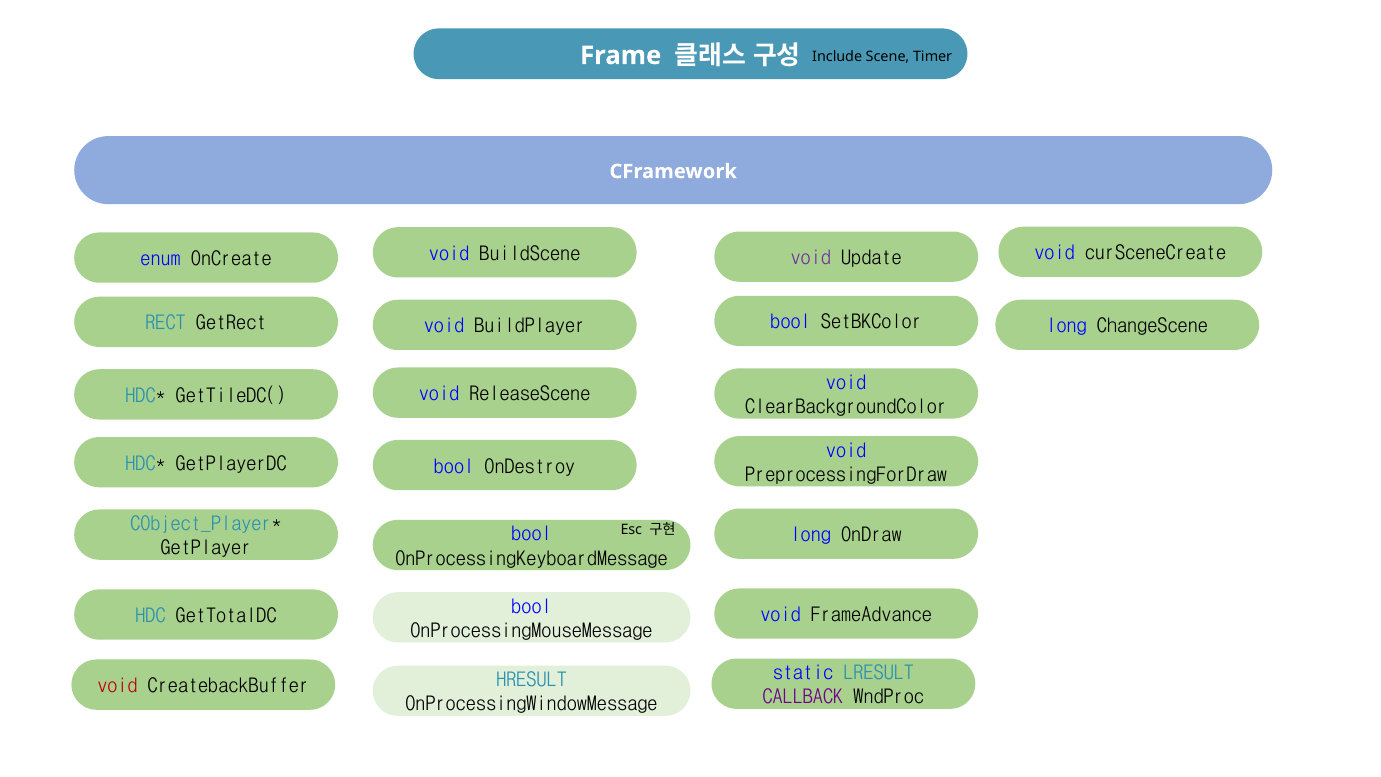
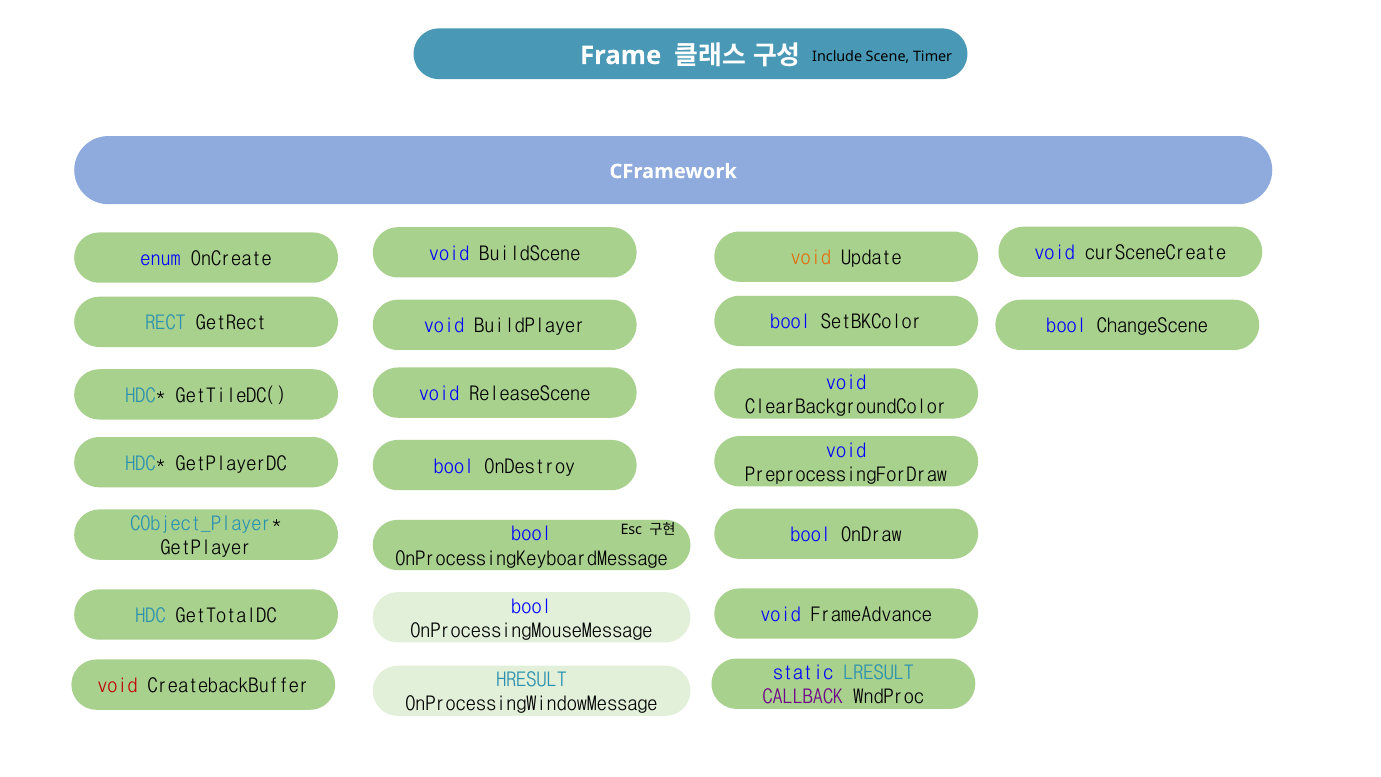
void at (811, 258) colour: purple -> orange
long at (1067, 326): long -> bool
long at (811, 535): long -> bool
